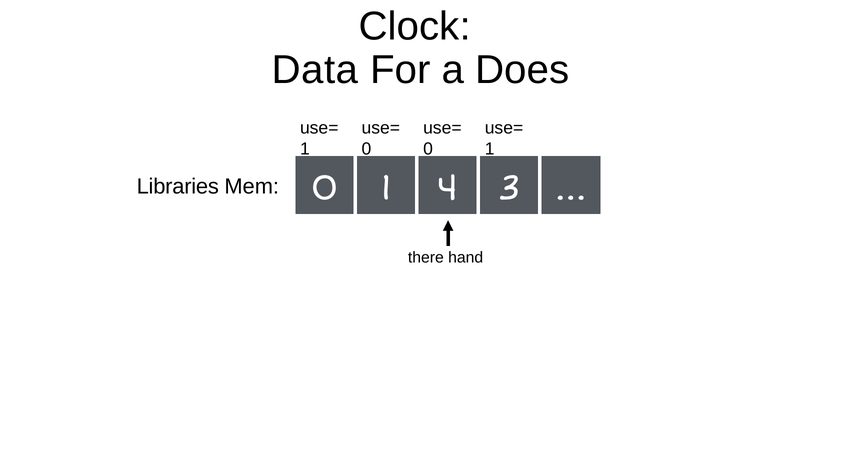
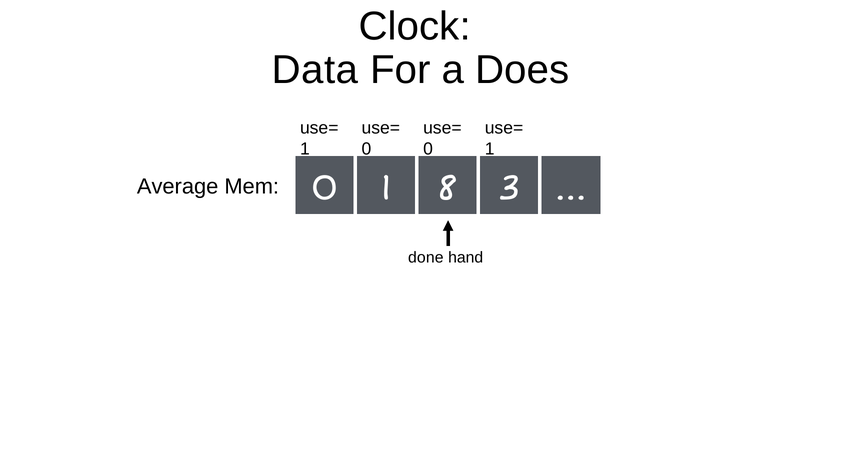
4: 4 -> 8
Libraries: Libraries -> Average
there: there -> done
